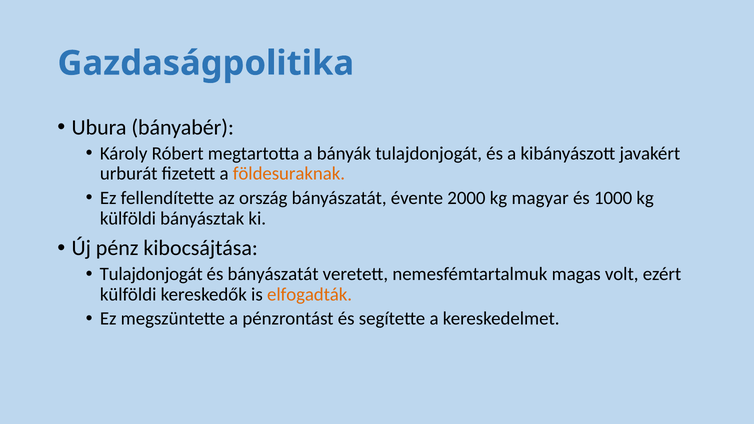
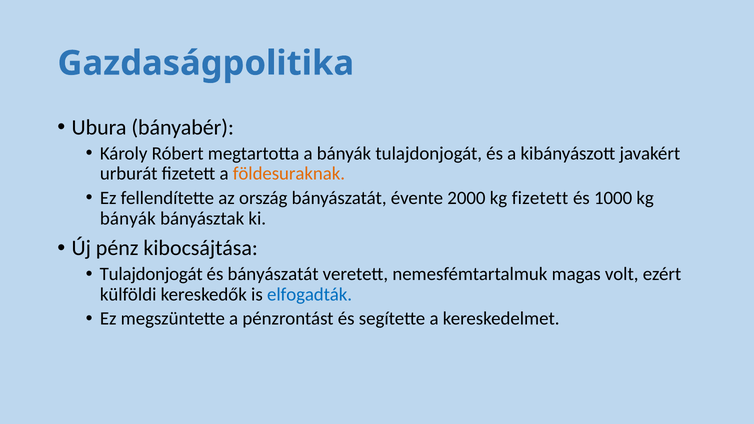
kg magyar: magyar -> fizetett
külföldi at (128, 218): külföldi -> bányák
elfogadták colour: orange -> blue
